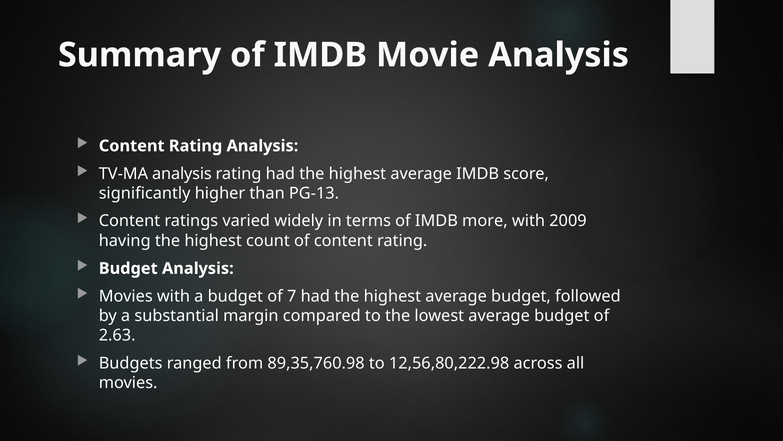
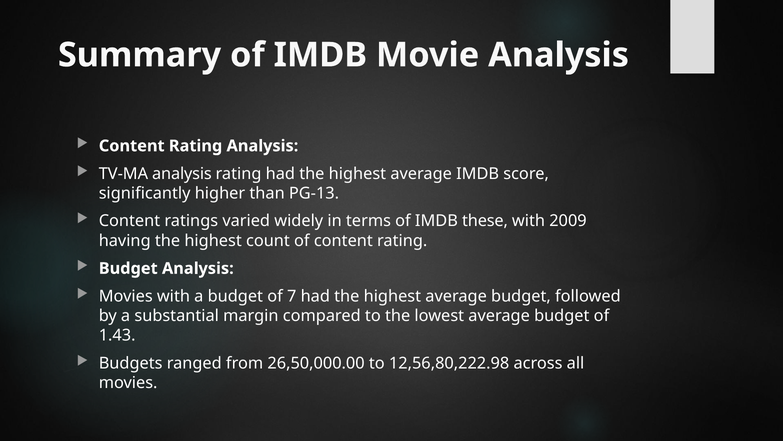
more: more -> these
2.63: 2.63 -> 1.43
89,35,760.98: 89,35,760.98 -> 26,50,000.00
